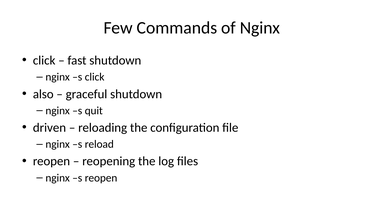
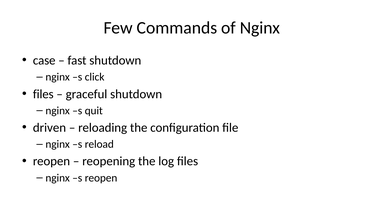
click at (44, 60): click -> case
also at (43, 94): also -> files
